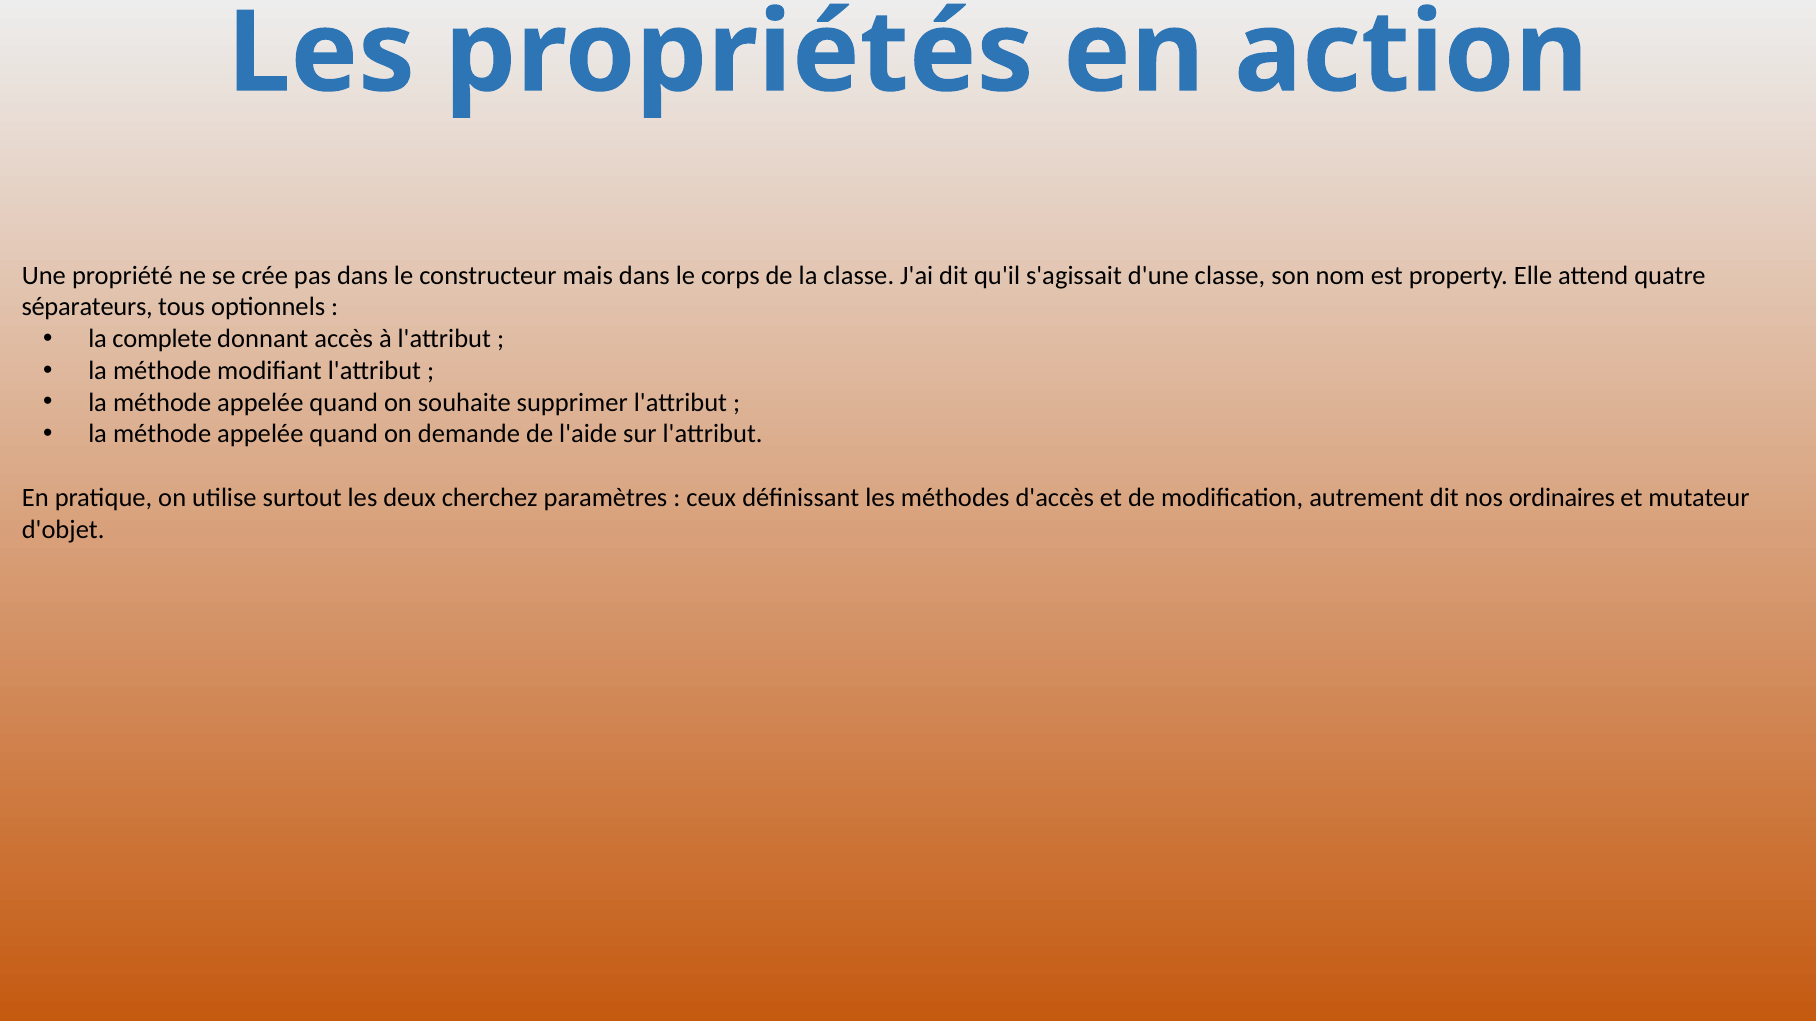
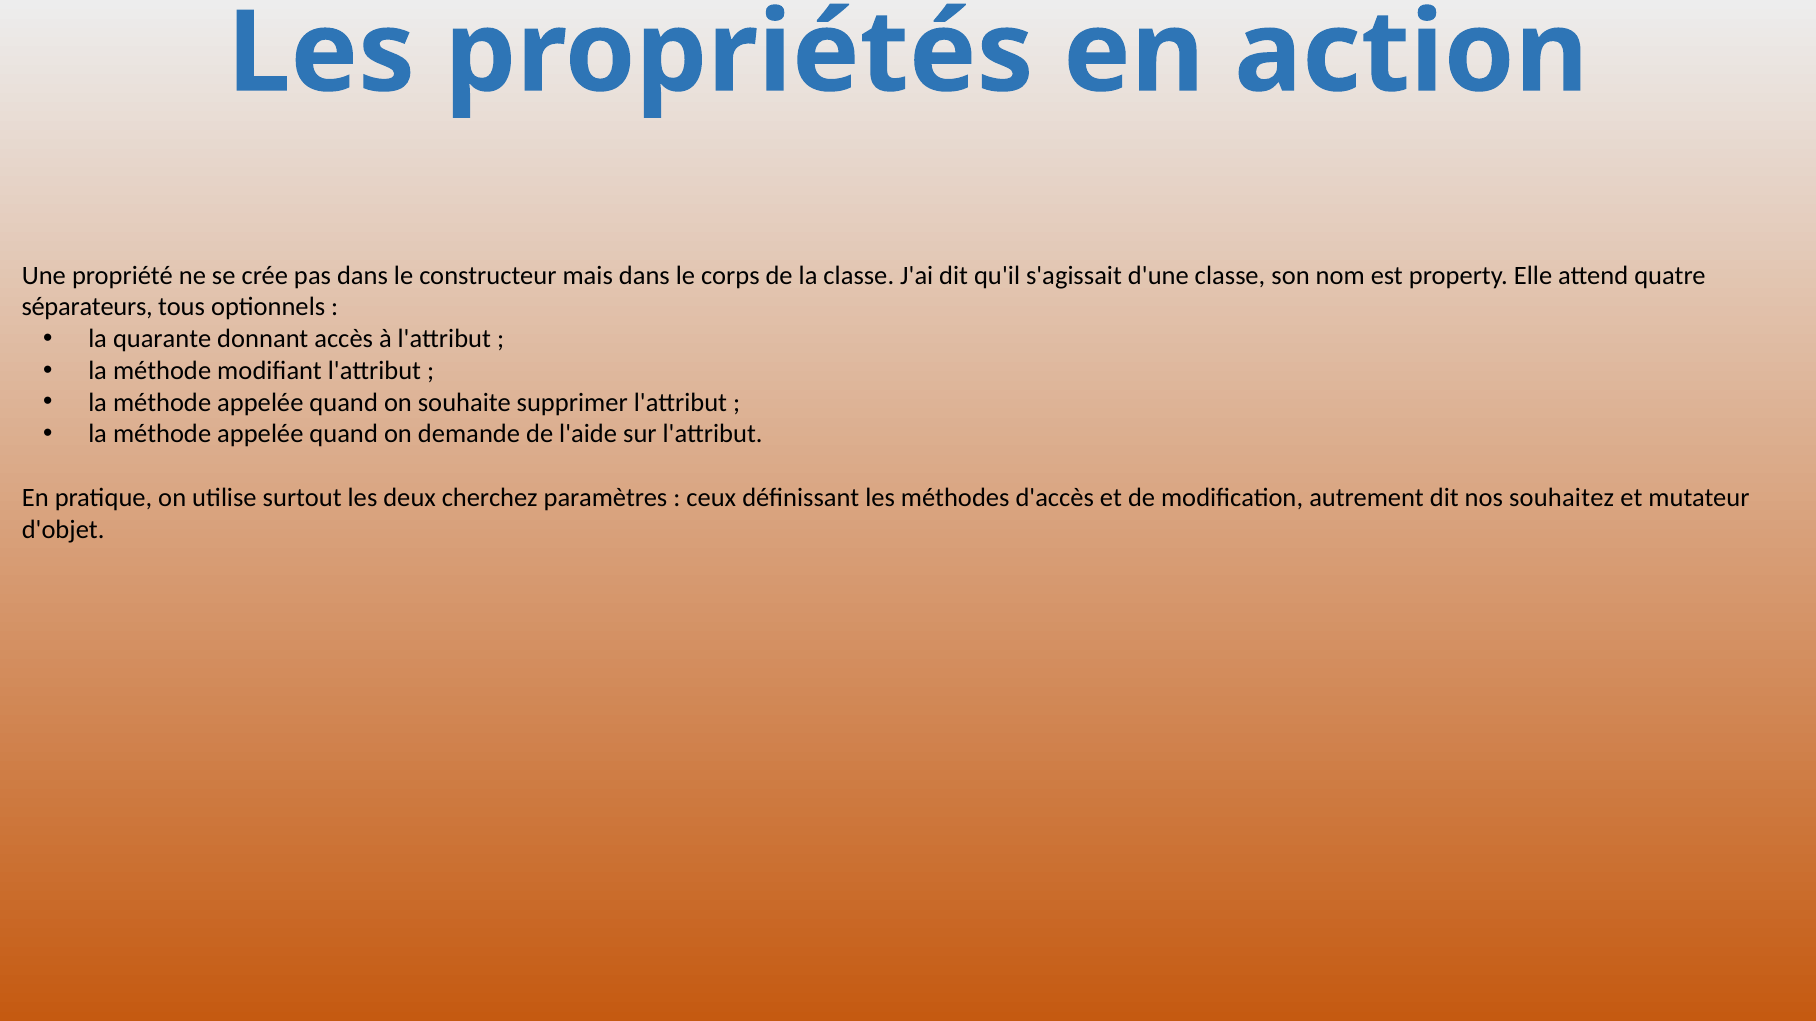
complete: complete -> quarante
ordinaires: ordinaires -> souhaitez
